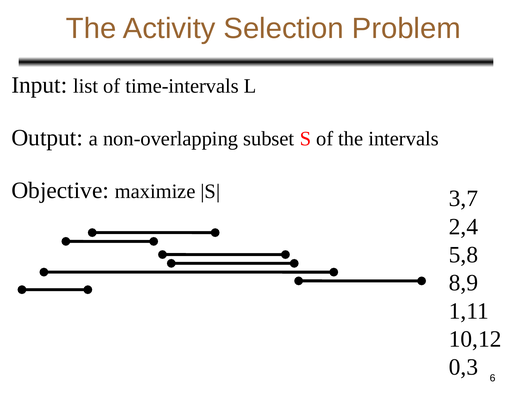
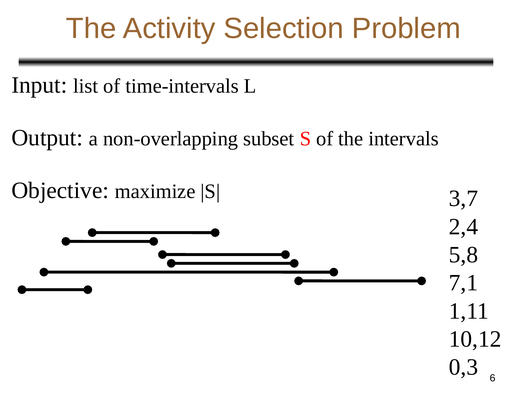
8,9: 8,9 -> 7,1
